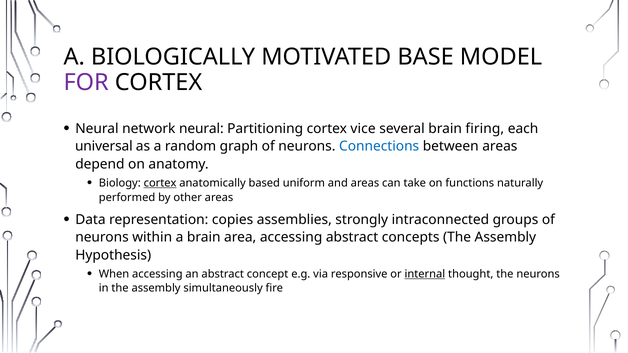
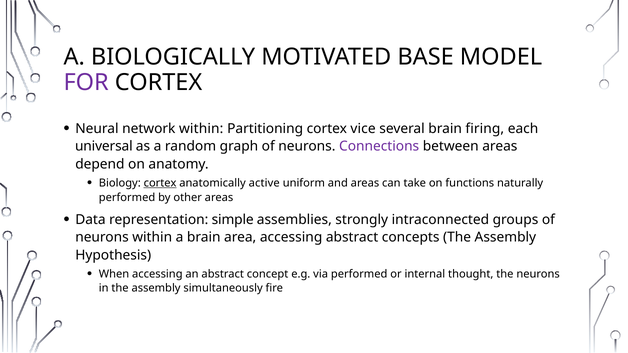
network neural: neural -> within
Connections colour: blue -> purple
based: based -> active
copies: copies -> simple
via responsive: responsive -> performed
internal underline: present -> none
